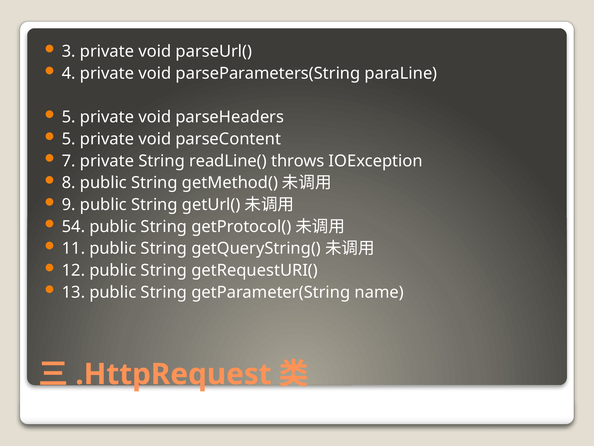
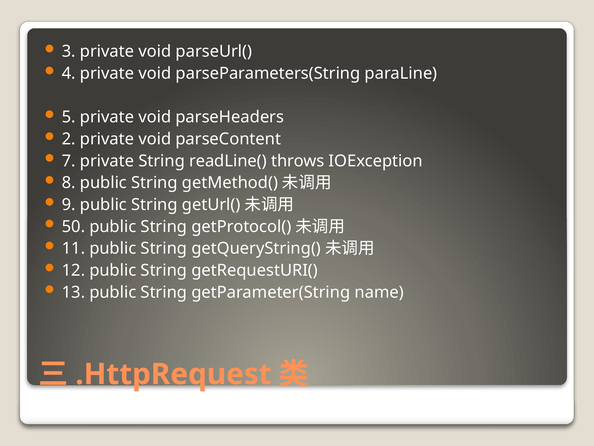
5 at (69, 139): 5 -> 2
54: 54 -> 50
